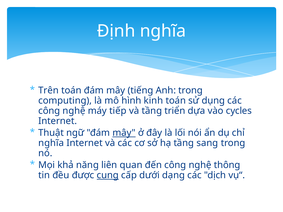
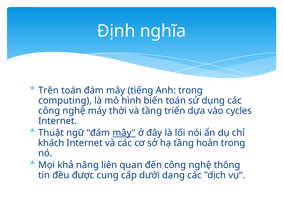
kinh: kinh -> biến
tiếp: tiếp -> thời
nghĩa at (51, 143): nghĩa -> khách
sang: sang -> hoàn
cung underline: present -> none
